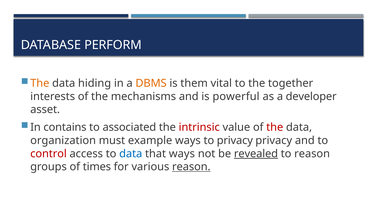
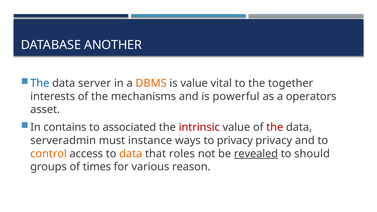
PERFORM: PERFORM -> ANOTHER
The at (40, 83) colour: orange -> blue
hiding: hiding -> server
is them: them -> value
developer: developer -> operators
organization: organization -> serveradmin
example: example -> instance
control colour: red -> orange
data at (131, 154) colour: blue -> orange
that ways: ways -> roles
to reason: reason -> should
reason at (191, 167) underline: present -> none
